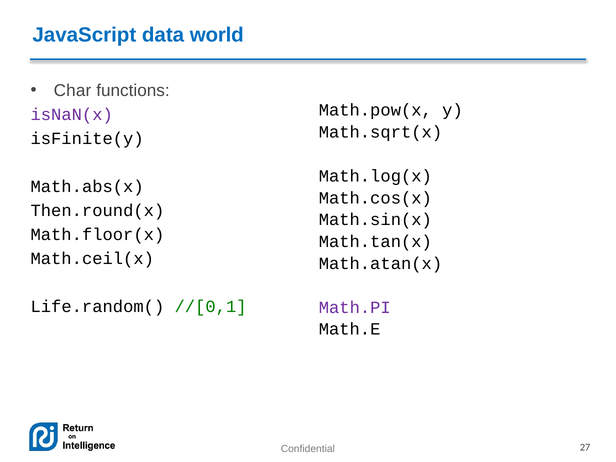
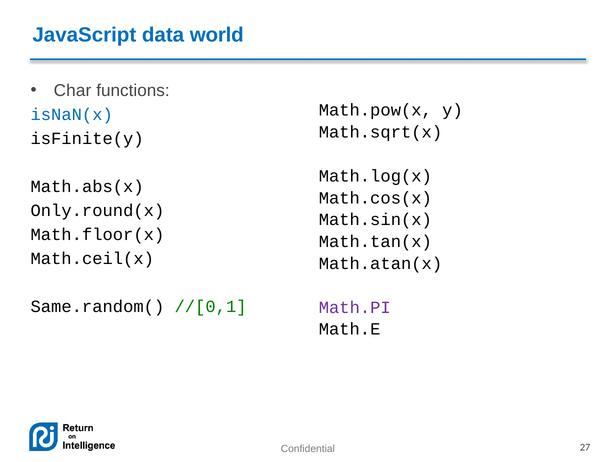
isNaN(x colour: purple -> blue
Then.round(x: Then.round(x -> Only.round(x
Life.random(: Life.random( -> Same.random(
